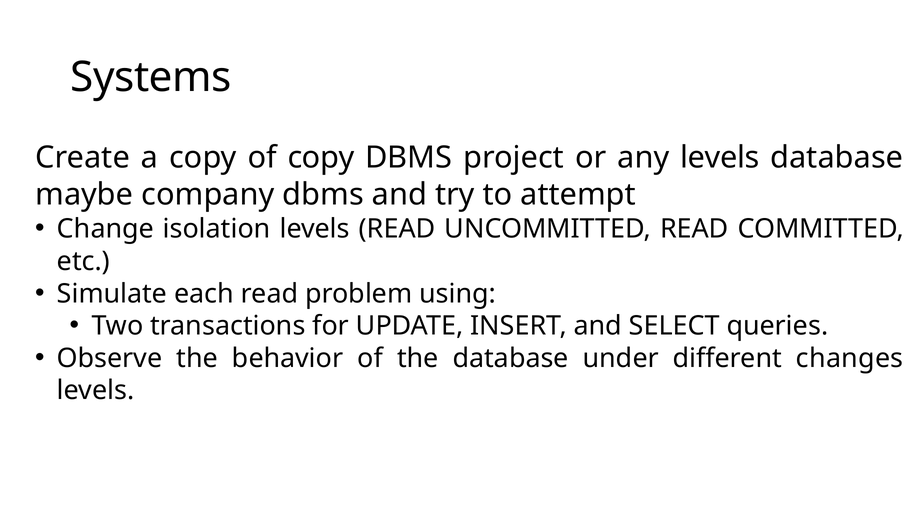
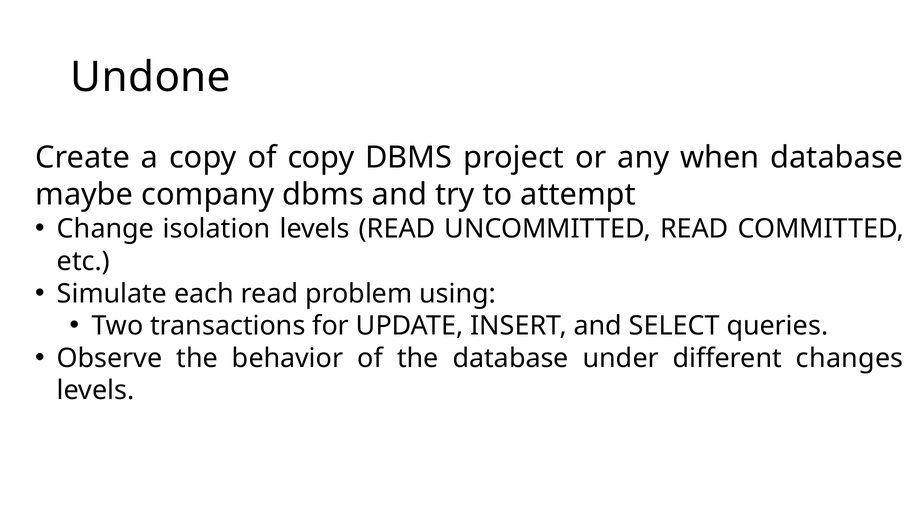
Systems: Systems -> Undone
any levels: levels -> when
